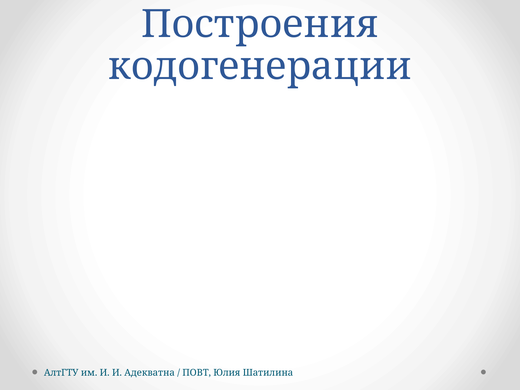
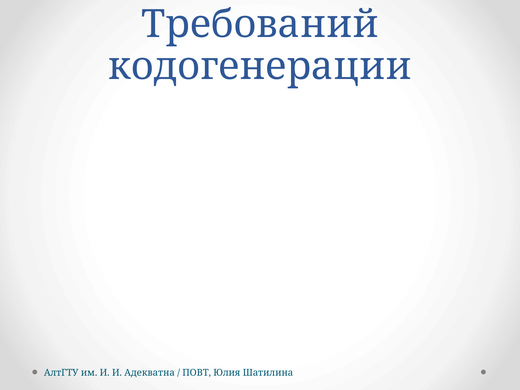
Построения: Построения -> Требований
